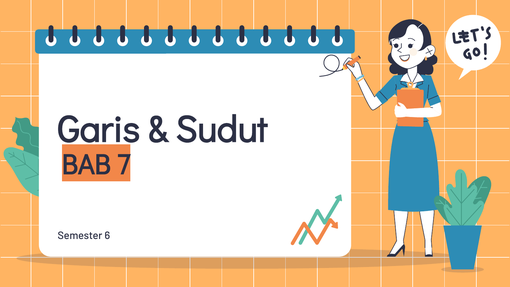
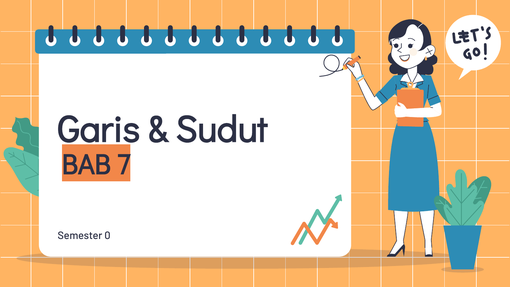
6: 6 -> 0
